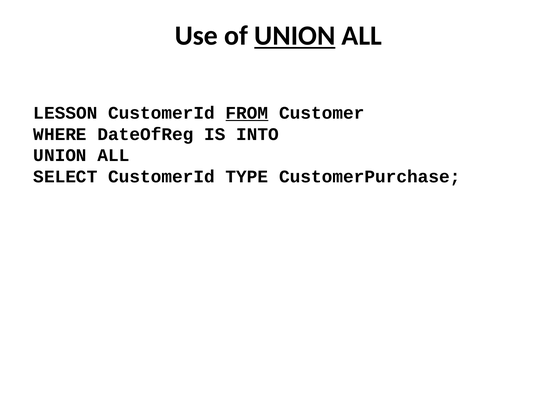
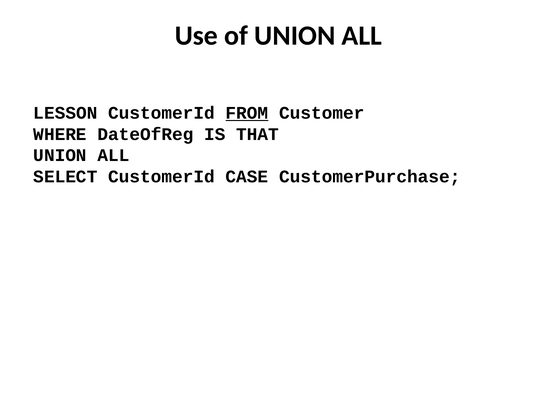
UNION at (295, 36) underline: present -> none
INTO: INTO -> THAT
TYPE: TYPE -> CASE
